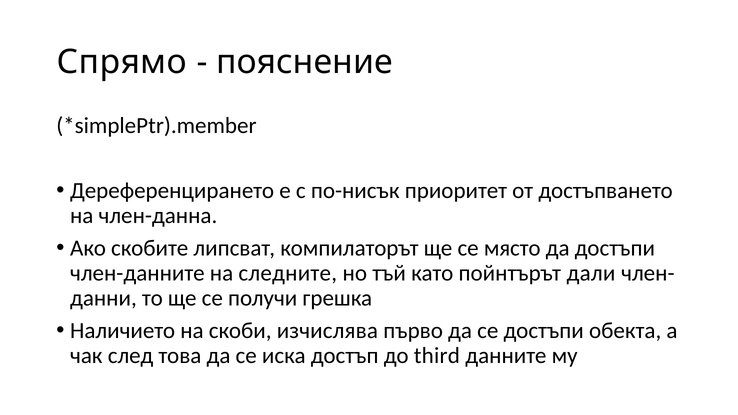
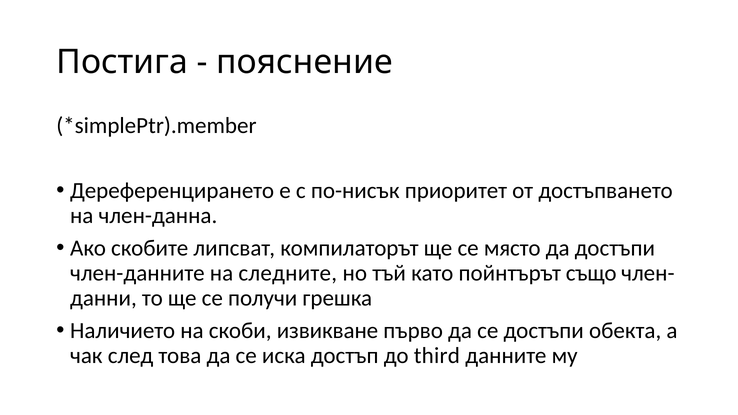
Спрямо: Спрямо -> Постига
дали: дали -> също
изчислява: изчислява -> извикване
